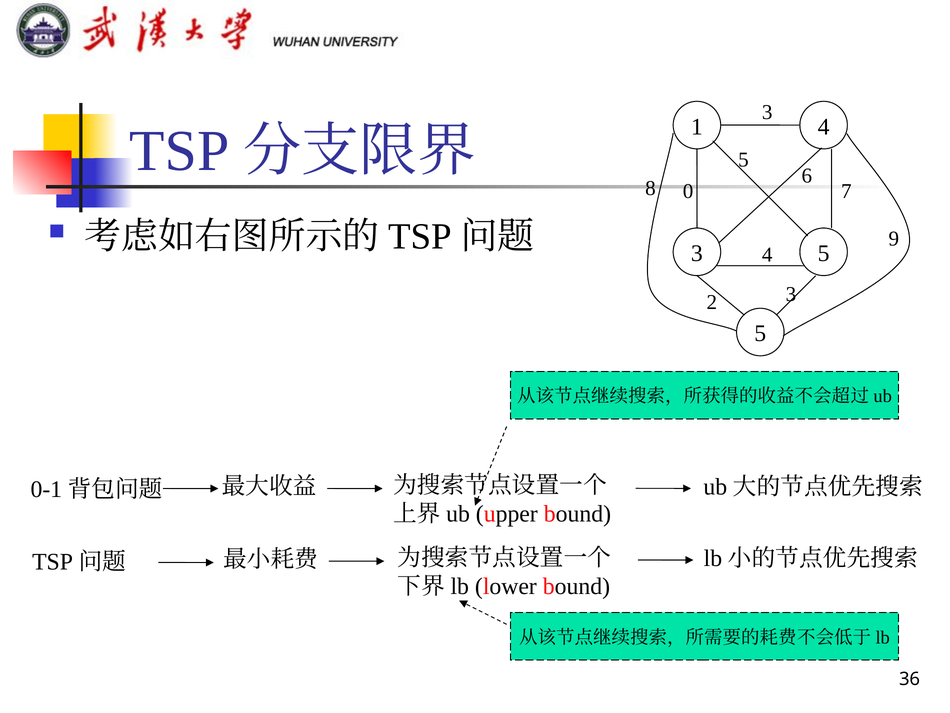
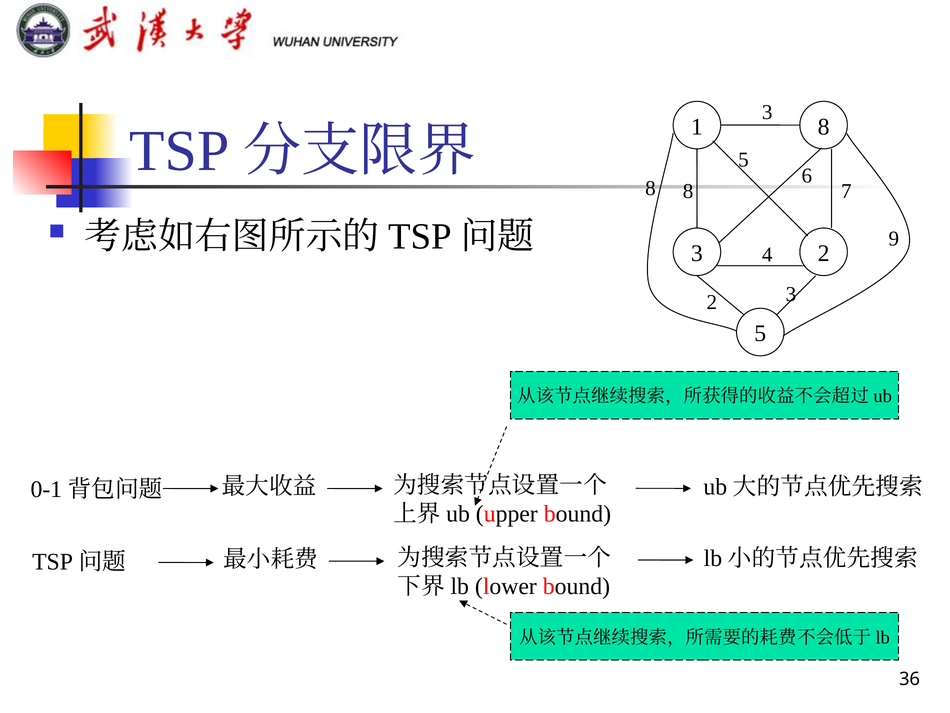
1 4: 4 -> 8
8 0: 0 -> 8
5 at (824, 253): 5 -> 2
